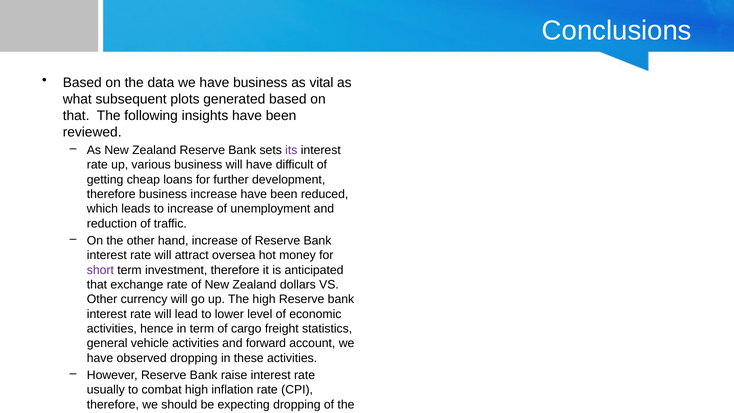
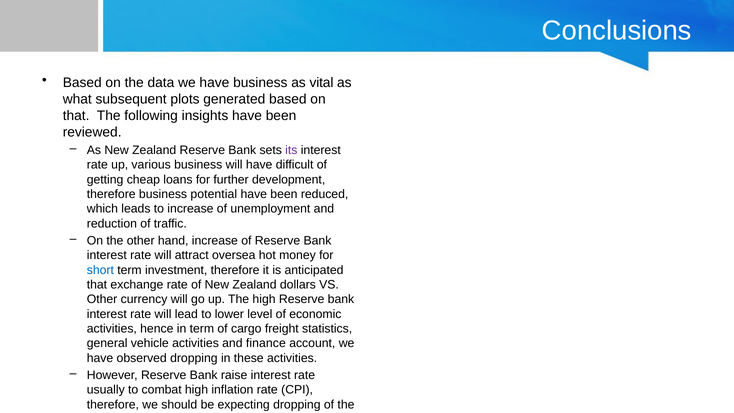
business increase: increase -> potential
short colour: purple -> blue
forward: forward -> finance
